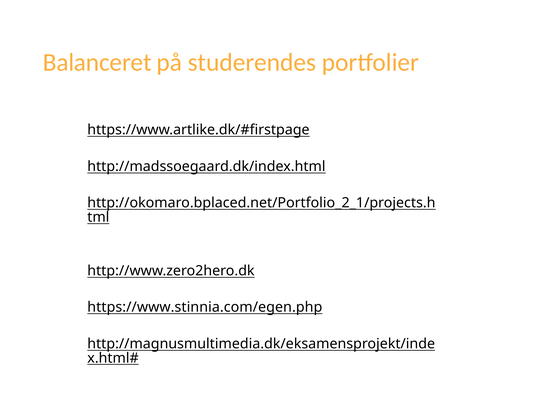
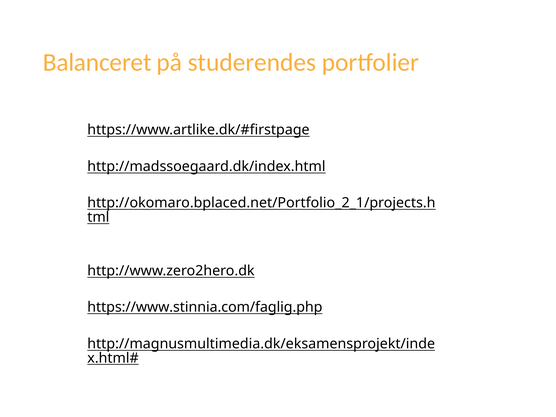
https://www.stinnia.com/egen.php: https://www.stinnia.com/egen.php -> https://www.stinnia.com/faglig.php
